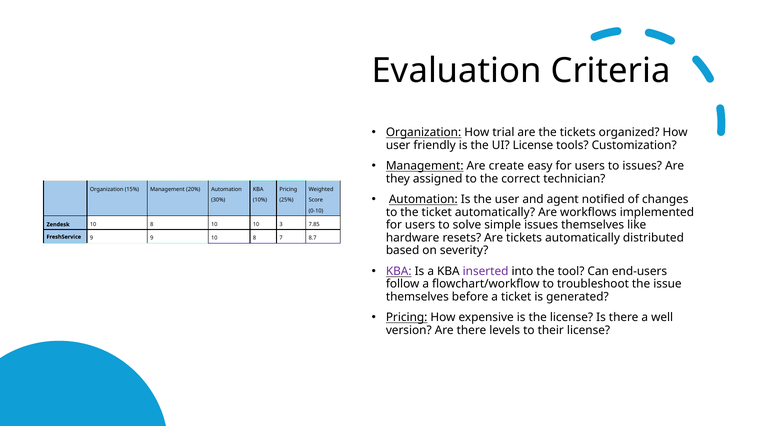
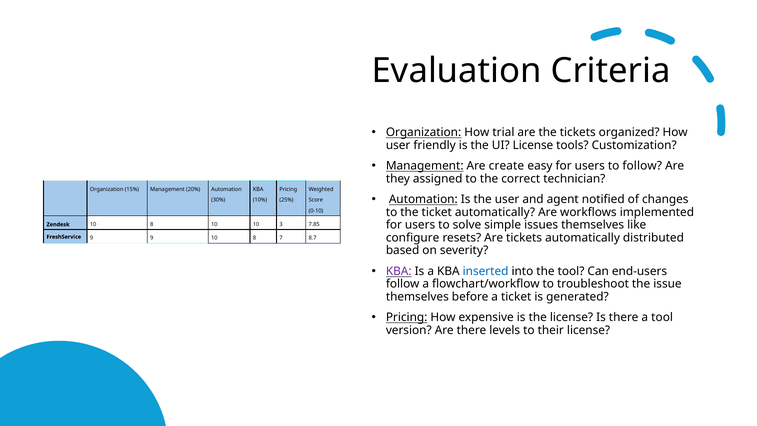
to issues: issues -> follow
hardware: hardware -> configure
inserted colour: purple -> blue
a well: well -> tool
